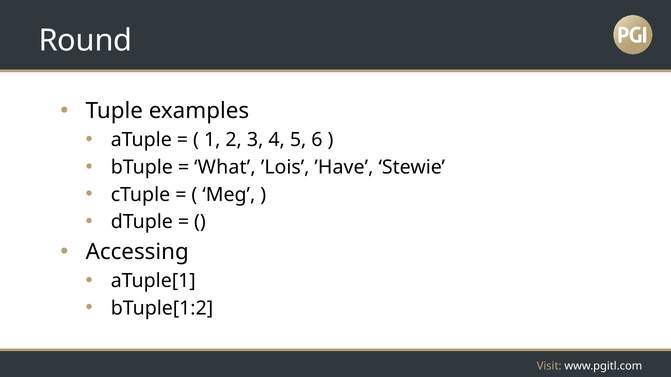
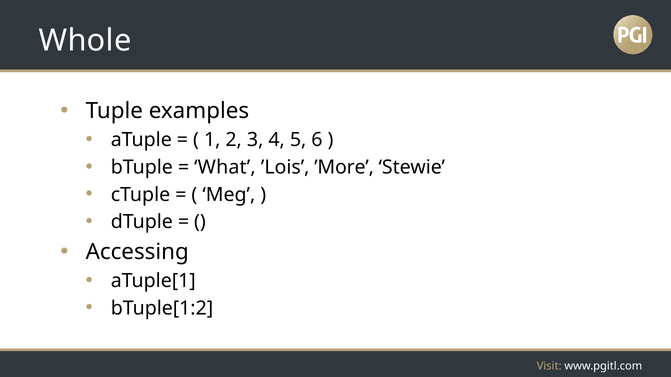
Round: Round -> Whole
’Have: ’Have -> ’More
